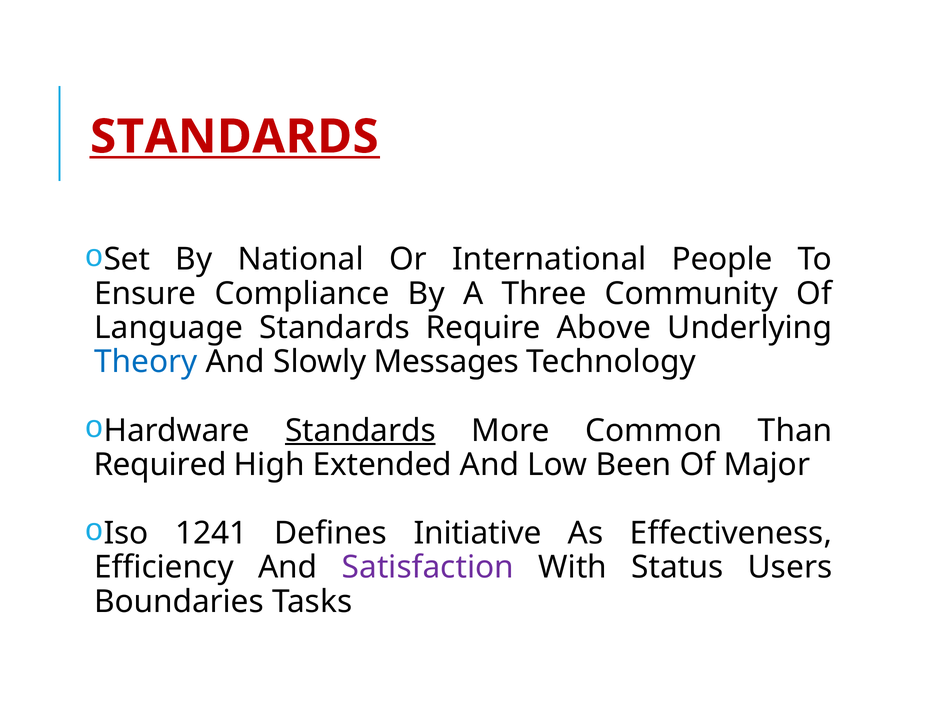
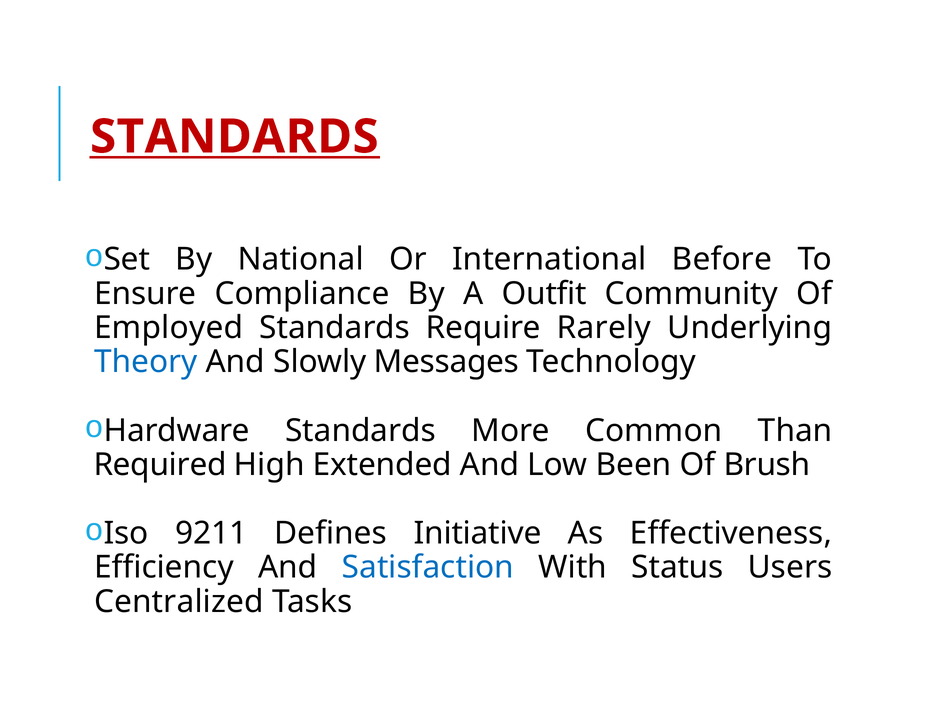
People: People -> Before
Three: Three -> Outfit
Language: Language -> Employed
Above: Above -> Rarely
Standards at (360, 430) underline: present -> none
Major: Major -> Brush
1241: 1241 -> 9211
Satisfaction colour: purple -> blue
Boundaries: Boundaries -> Centralized
